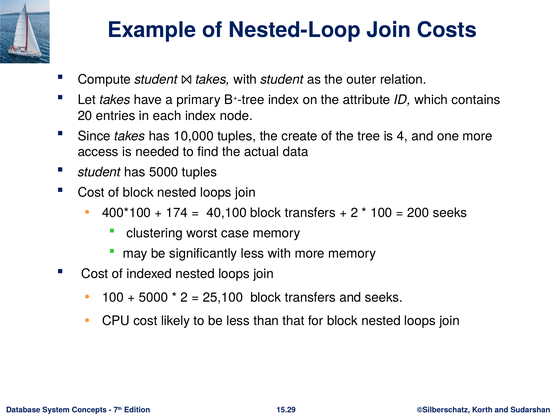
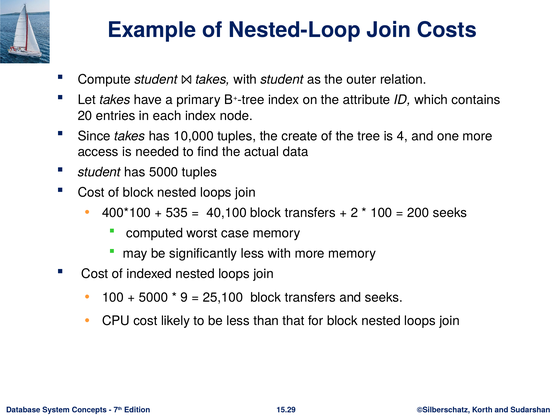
174: 174 -> 535
clustering: clustering -> computed
2 at (184, 297): 2 -> 9
